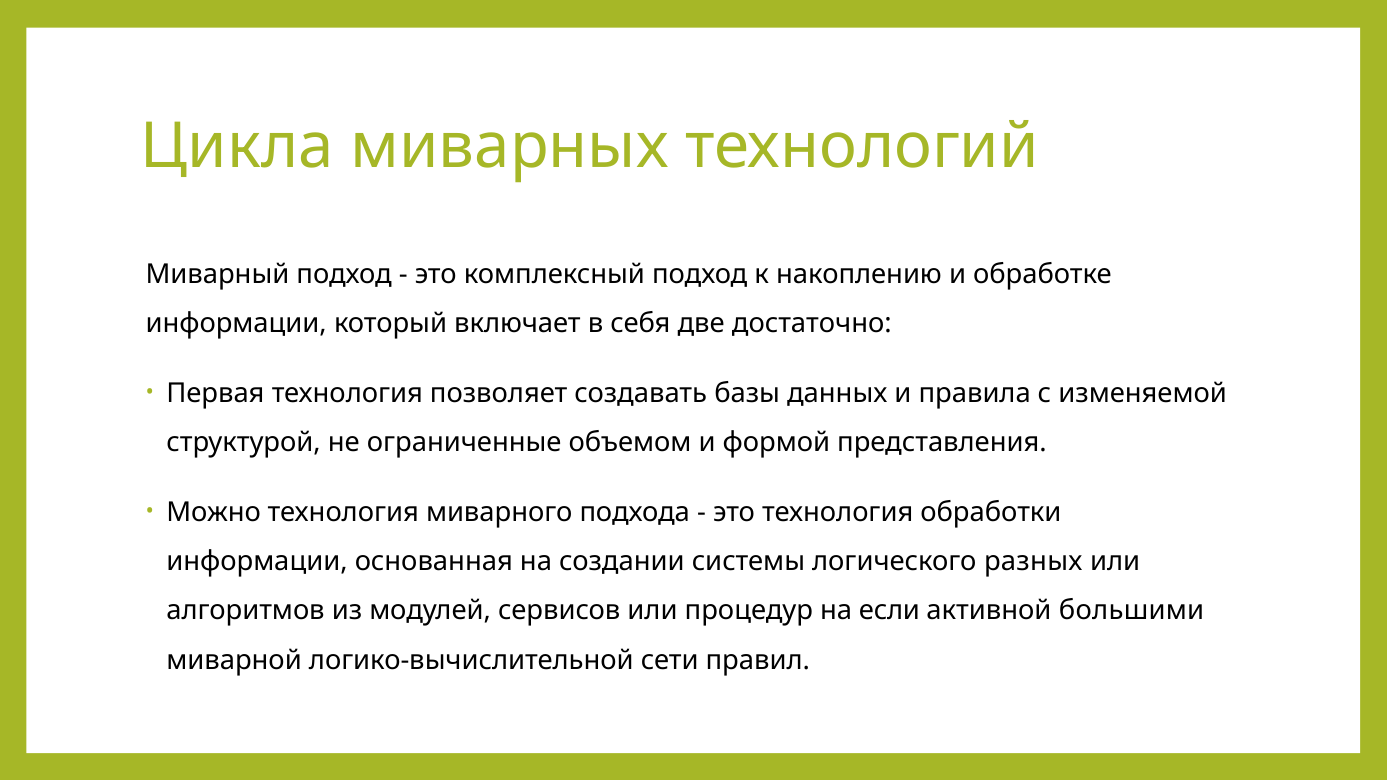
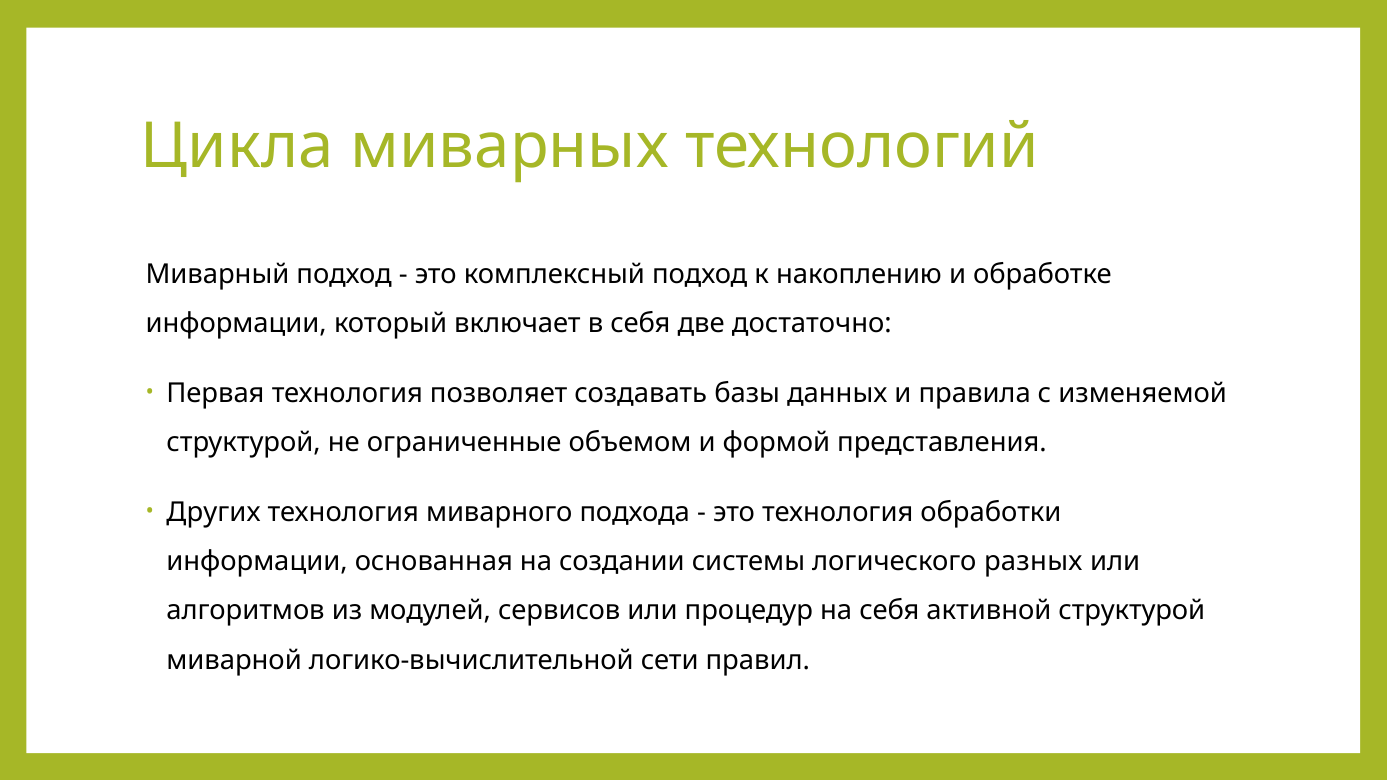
Можно: Можно -> Других
на если: если -> себя
активной большими: большими -> структурой
